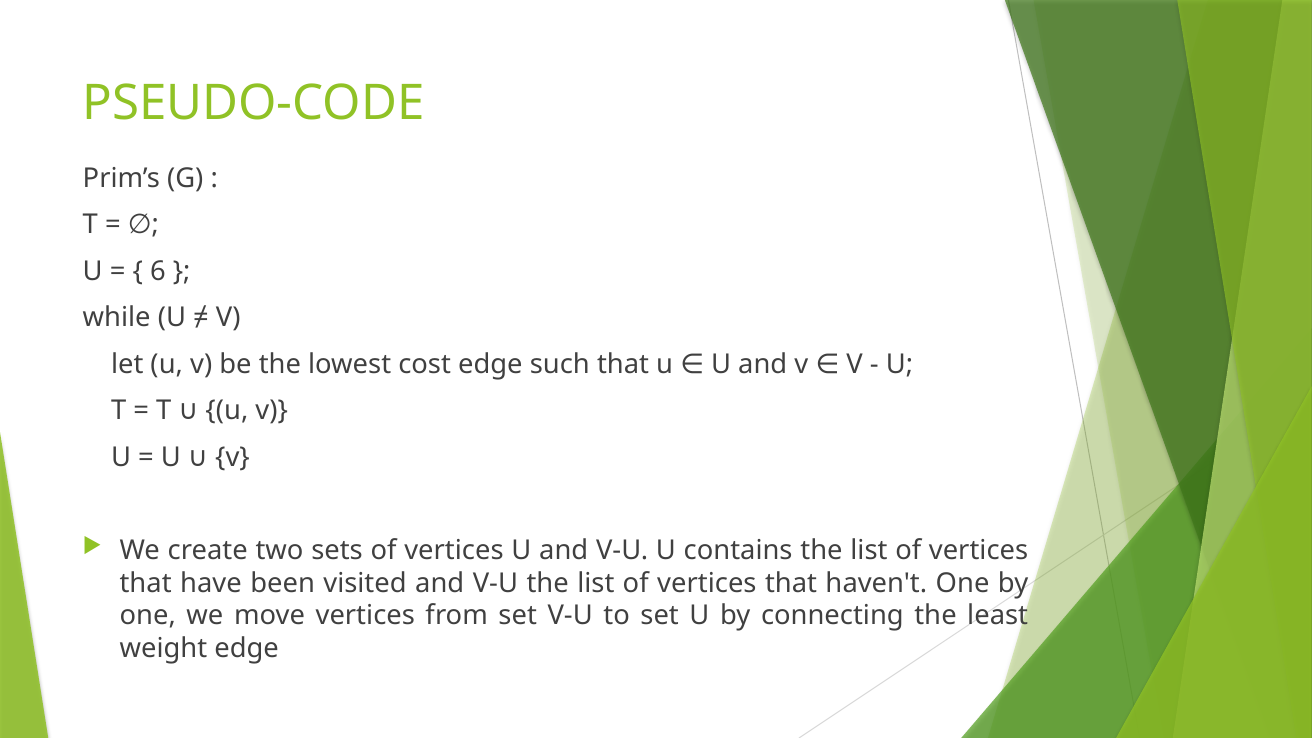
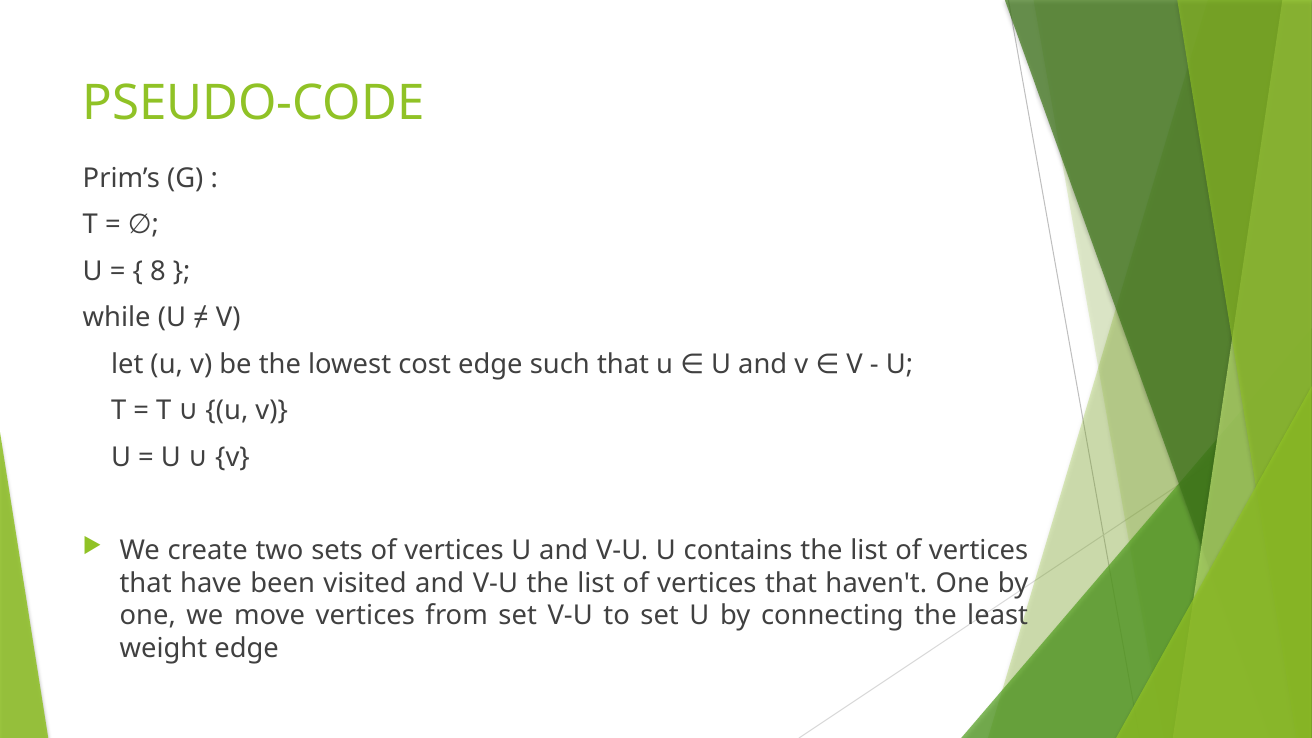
6: 6 -> 8
